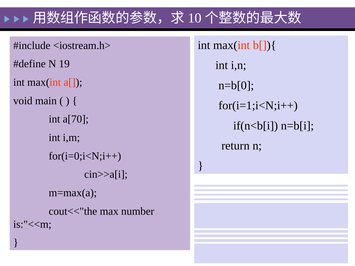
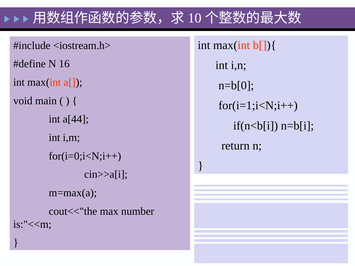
19: 19 -> 16
a[70: a[70 -> a[44
